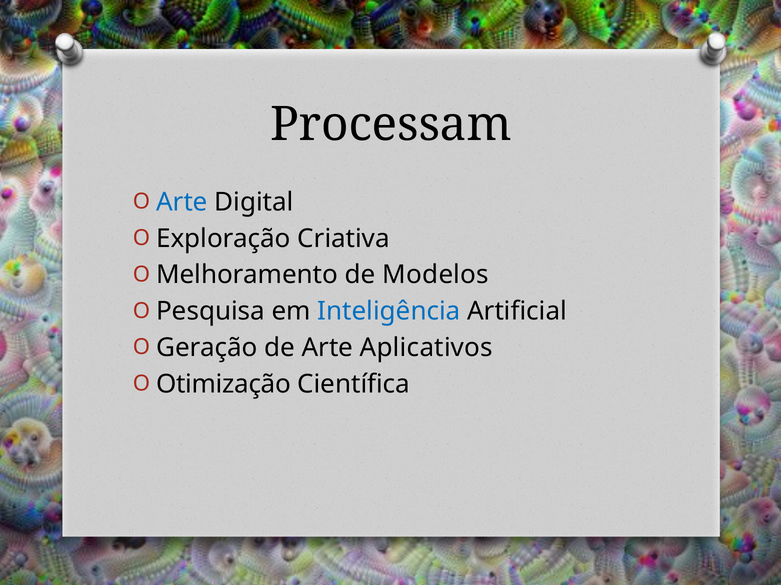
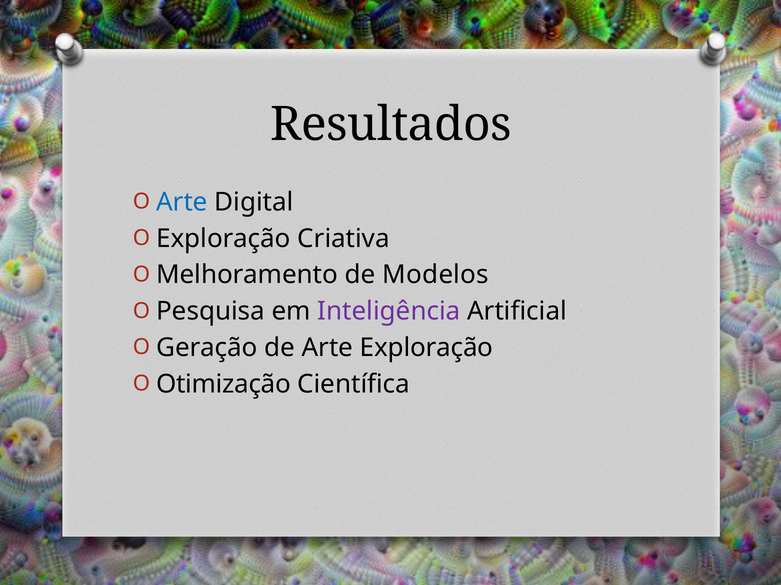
Processam: Processam -> Resultados
Inteligência colour: blue -> purple
Arte Aplicativos: Aplicativos -> Exploração
